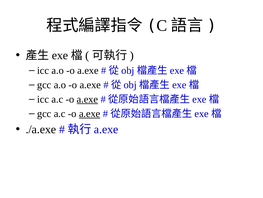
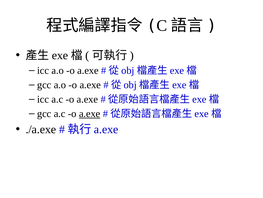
a.exe at (87, 99) underline: present -> none
